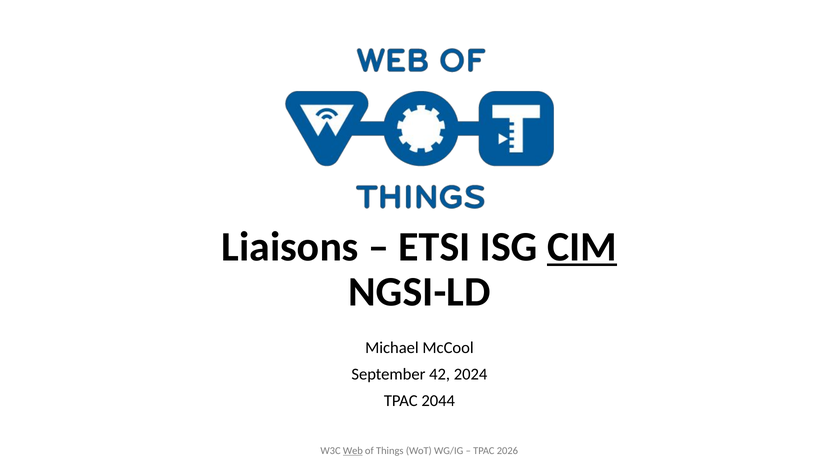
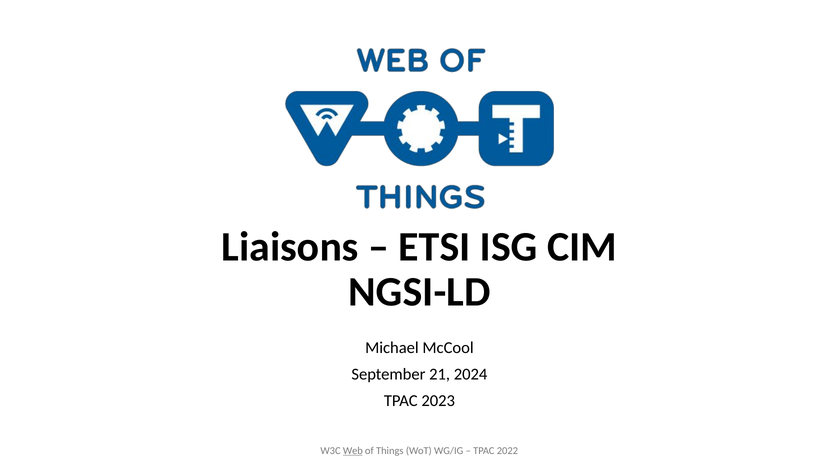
CIM underline: present -> none
42: 42 -> 21
2044: 2044 -> 2023
2026: 2026 -> 2022
